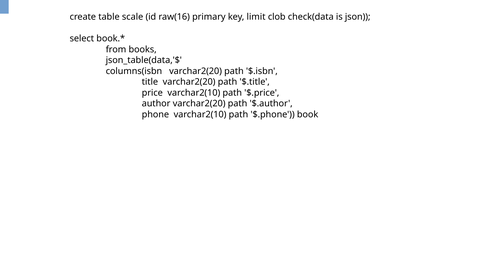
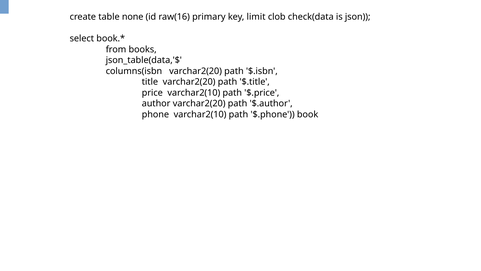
scale: scale -> none
